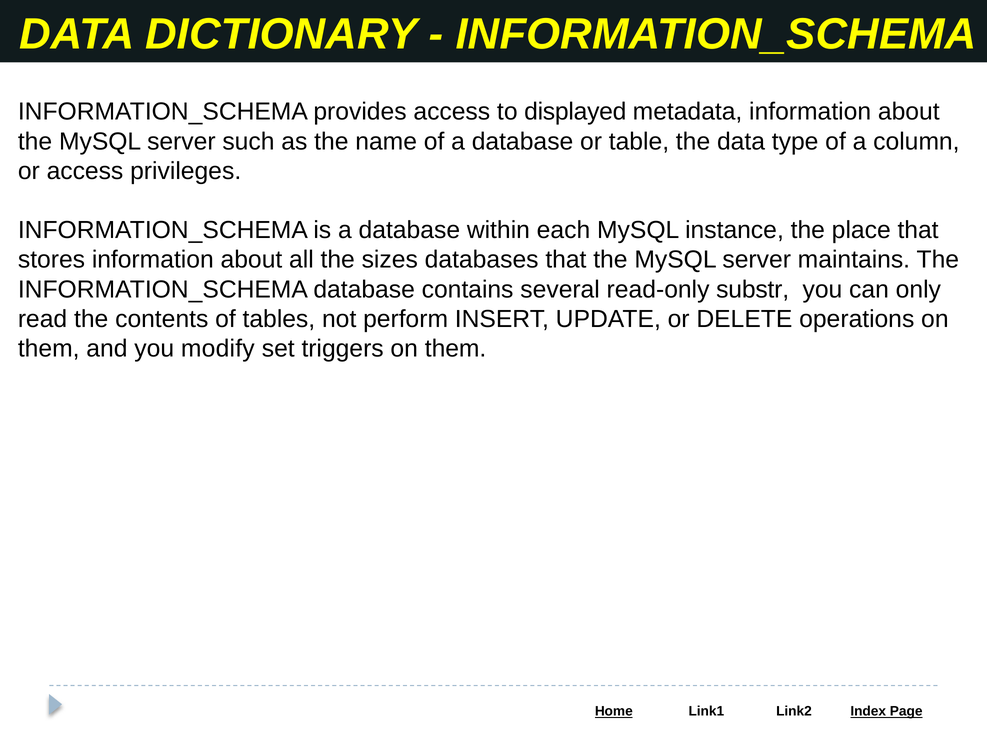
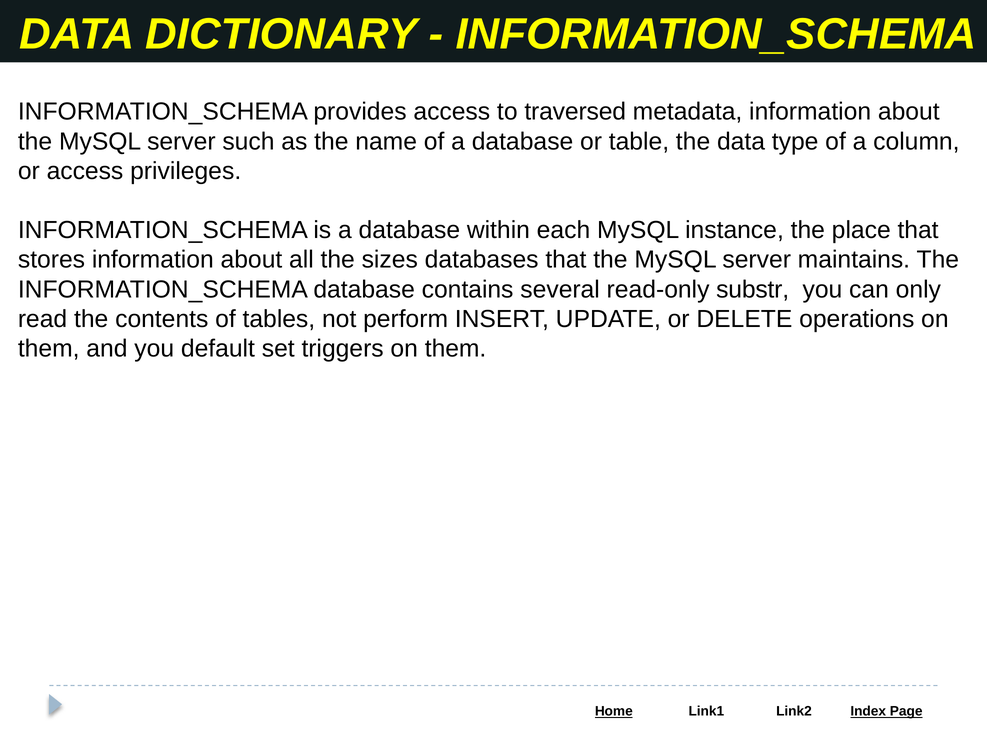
displayed: displayed -> traversed
modify: modify -> default
